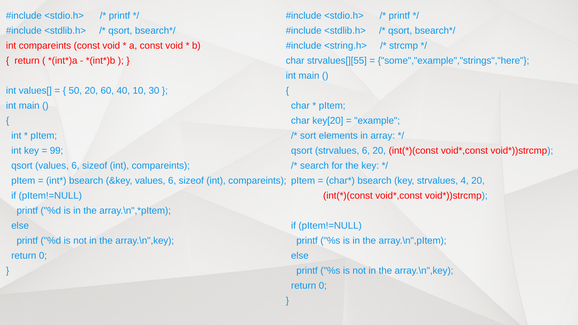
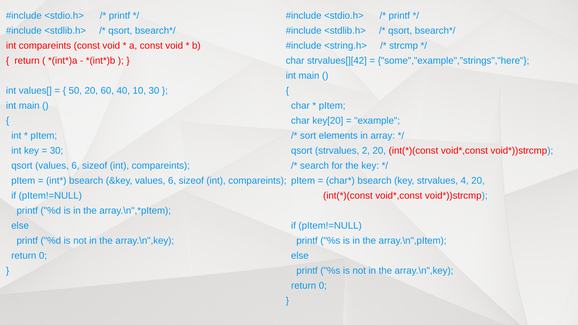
strvalues[][55: strvalues[][55 -> strvalues[][42
99 at (57, 151): 99 -> 30
strvalues 6: 6 -> 2
